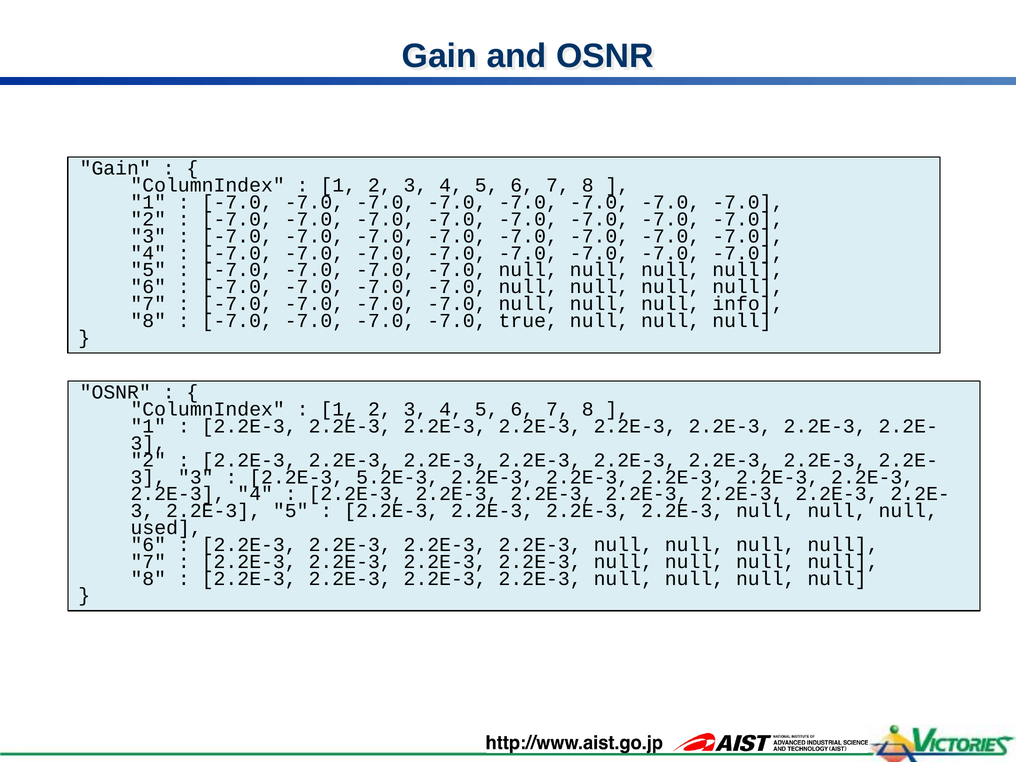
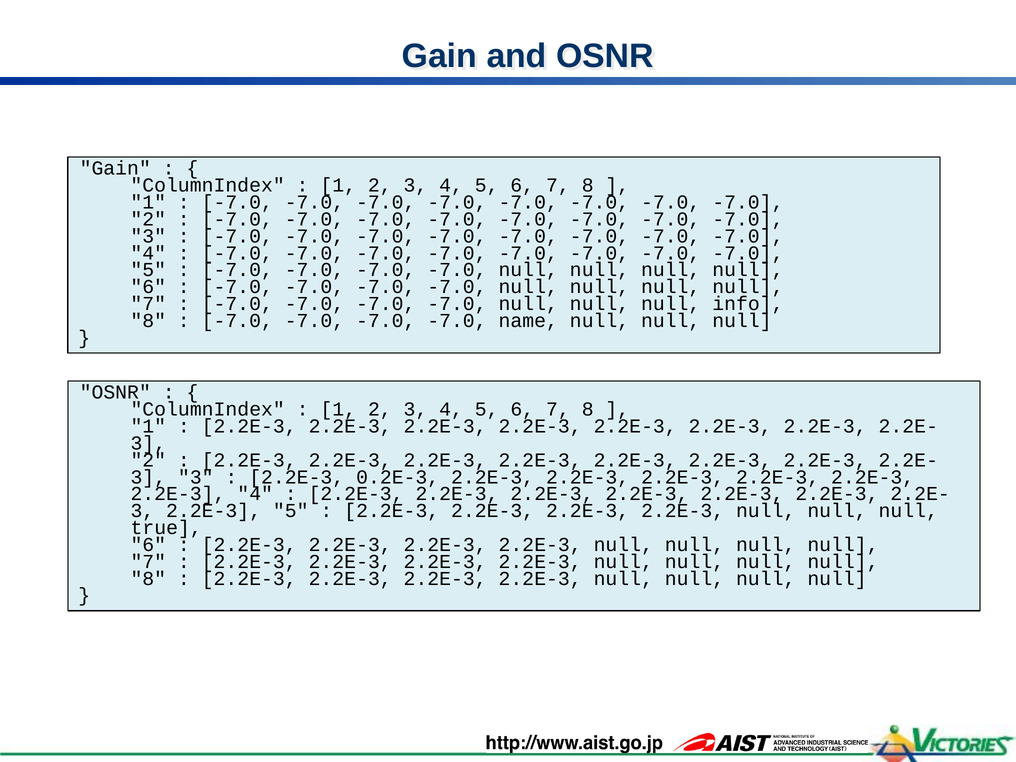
true: true -> name
5.2E-3: 5.2E-3 -> 0.2E-3
used: used -> true
